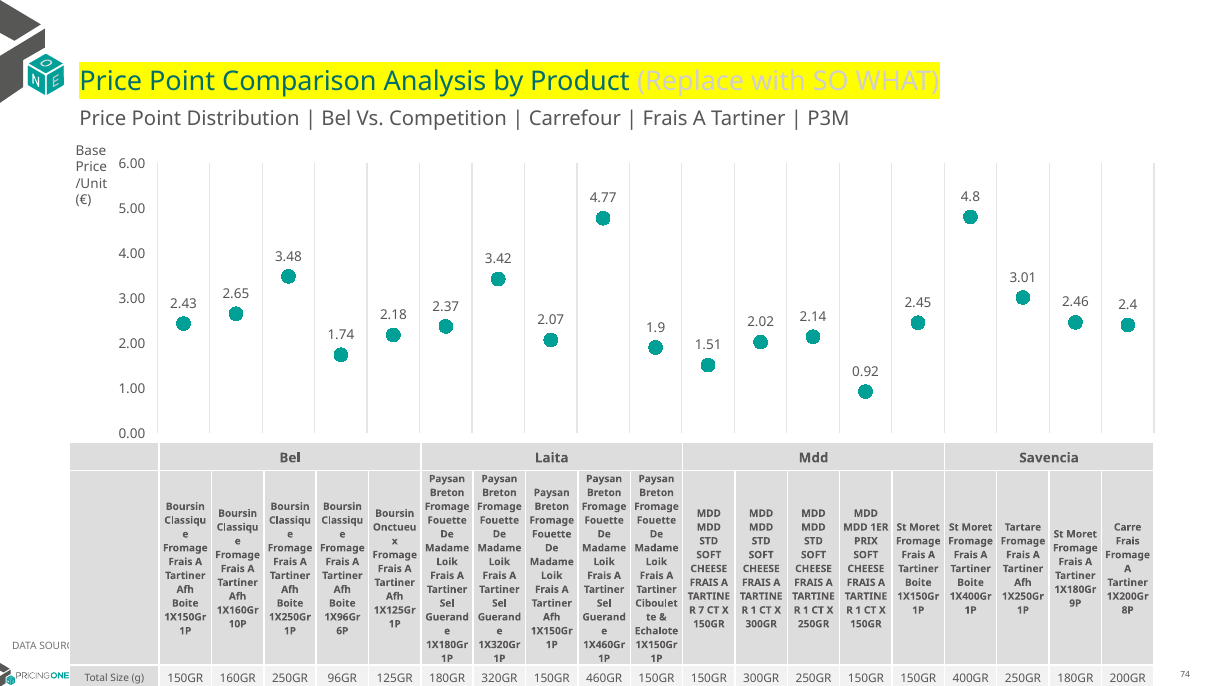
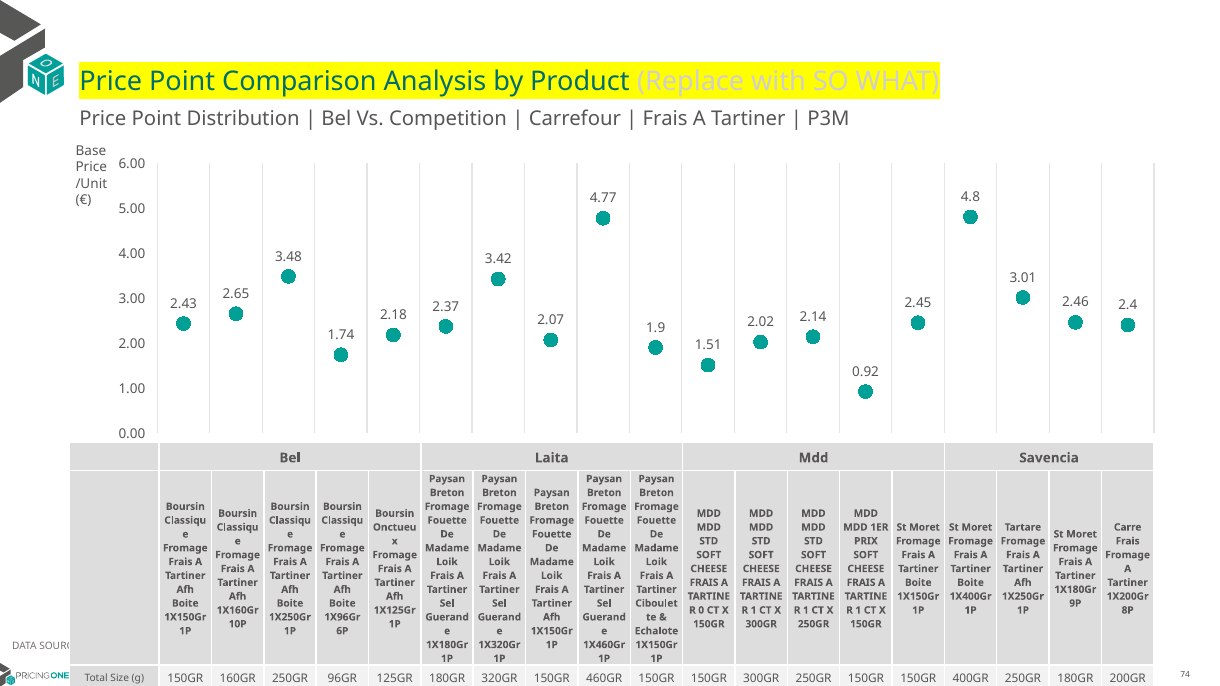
7: 7 -> 0
